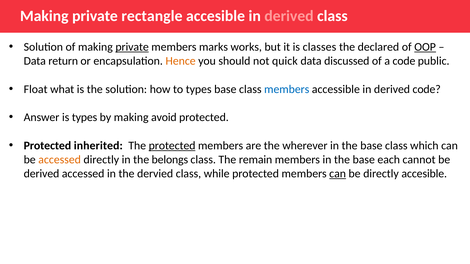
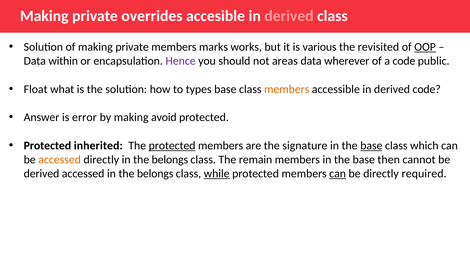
rectangle: rectangle -> overrides
private at (132, 47) underline: present -> none
classes: classes -> various
declared: declared -> revisited
return: return -> within
Hence colour: orange -> purple
quick: quick -> areas
discussed: discussed -> wherever
members at (287, 89) colour: blue -> orange
is types: types -> error
wherever: wherever -> signature
base at (371, 146) underline: none -> present
each: each -> then
accessed in the dervied: dervied -> belongs
while underline: none -> present
directly accesible: accesible -> required
